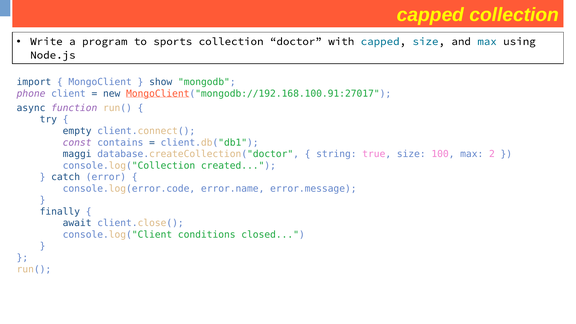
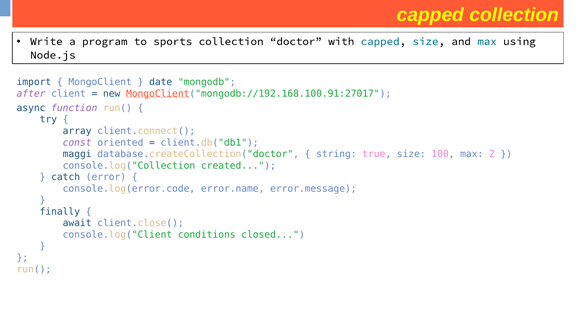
show: show -> date
phone: phone -> after
empty: empty -> array
contains: contains -> oriented
